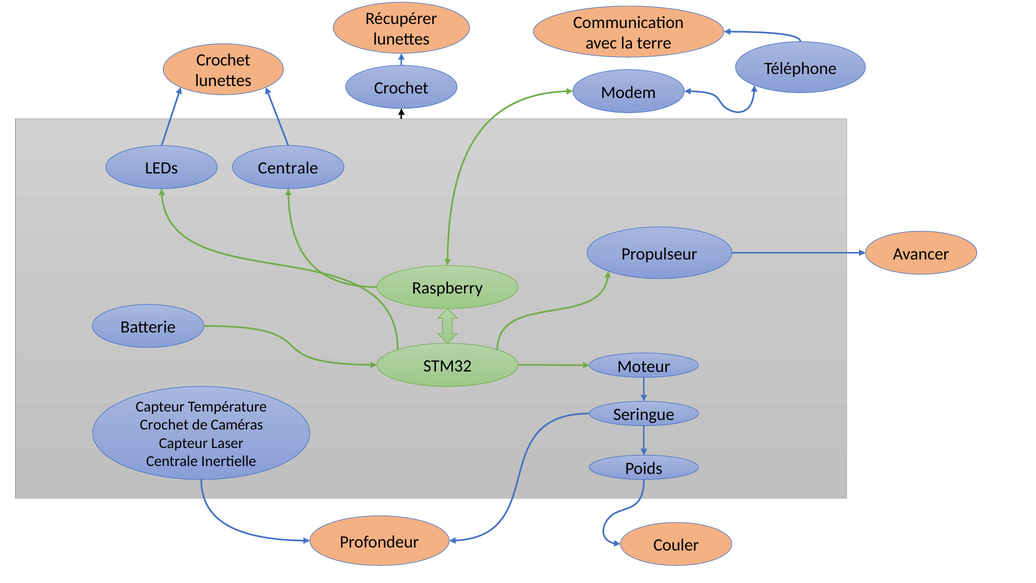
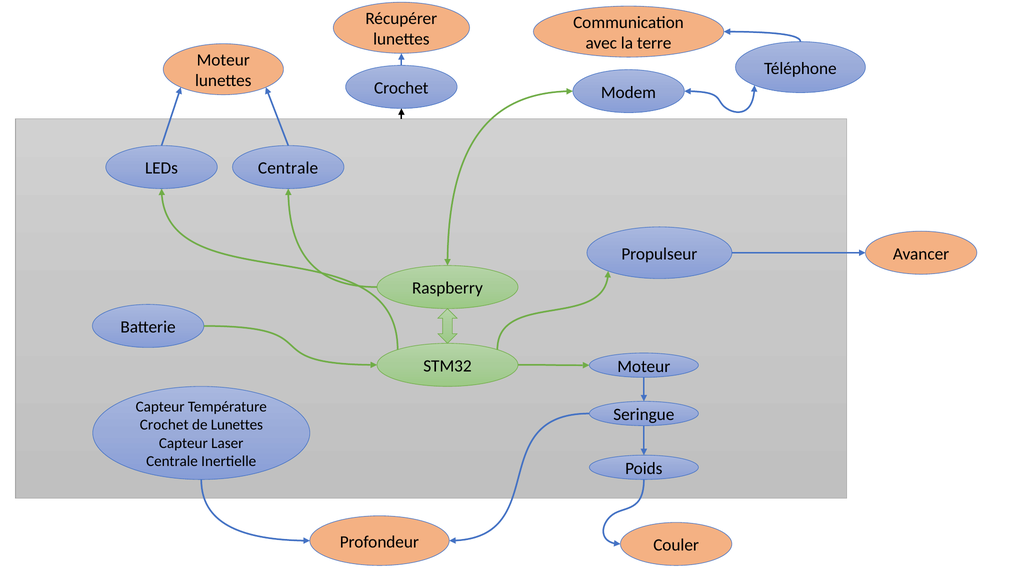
Crochet at (223, 60): Crochet -> Moteur
de Caméras: Caméras -> Lunettes
